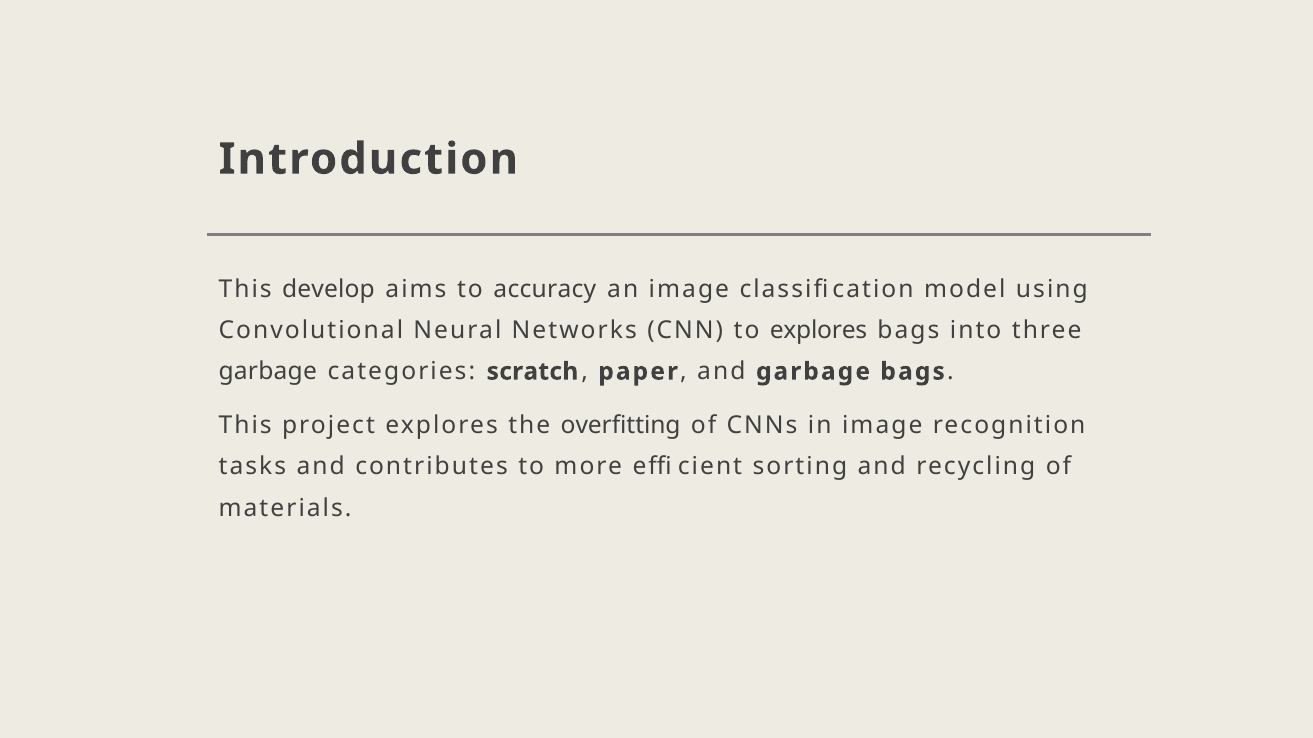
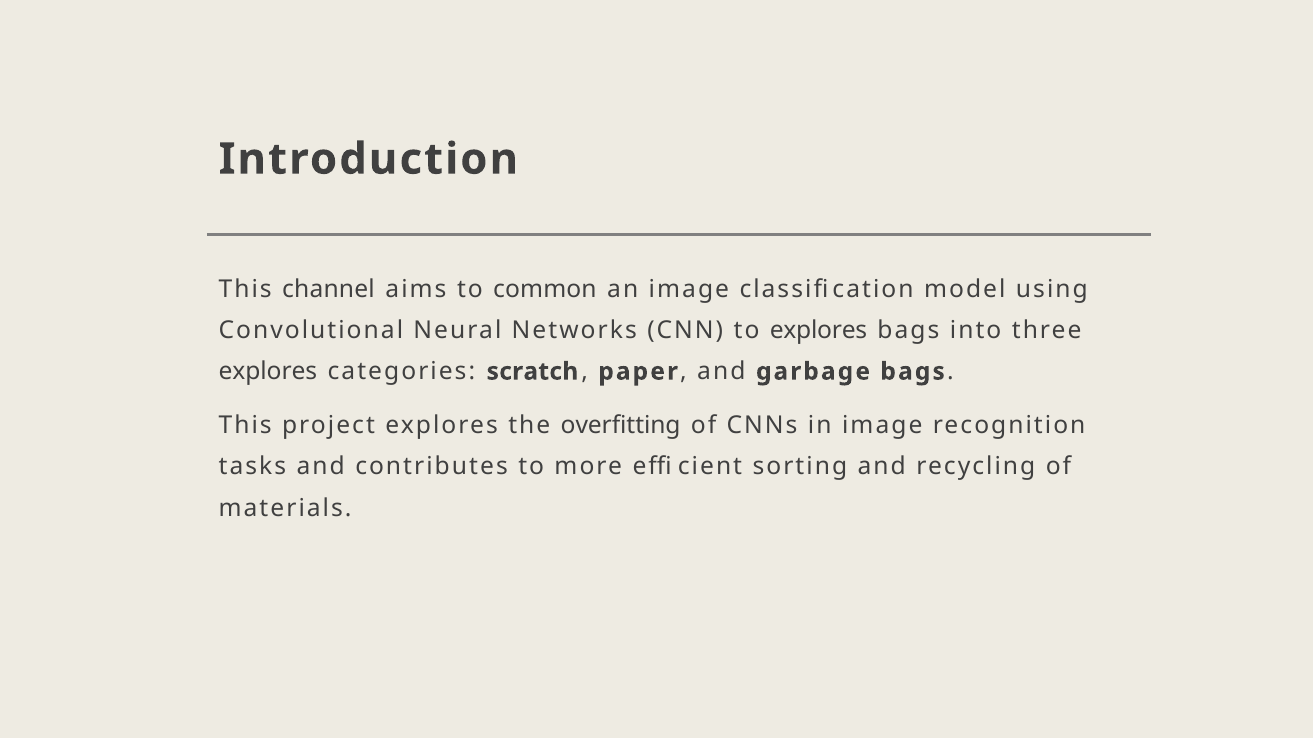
develop: develop -> channel
accuracy: accuracy -> common
garbage at (268, 372): garbage -> explores
